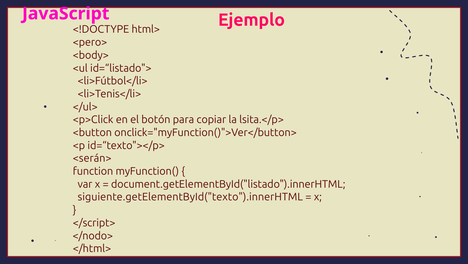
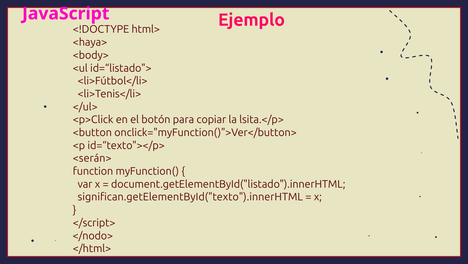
<pero>: <pero> -> <haya>
siguiente.getElementById("texto").innerHTML: siguiente.getElementById("texto").innerHTML -> significan.getElementById("texto").innerHTML
